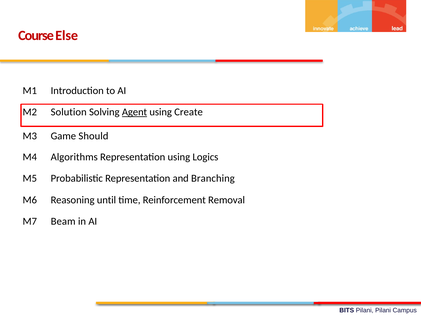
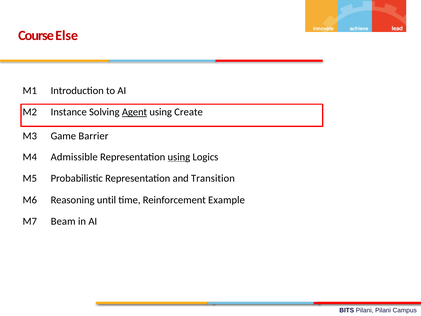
Solution: Solution -> Instance
Should: Should -> Barrier
Algorithms: Algorithms -> Admissible
using at (179, 157) underline: none -> present
Branching: Branching -> Transition
Removal: Removal -> Example
